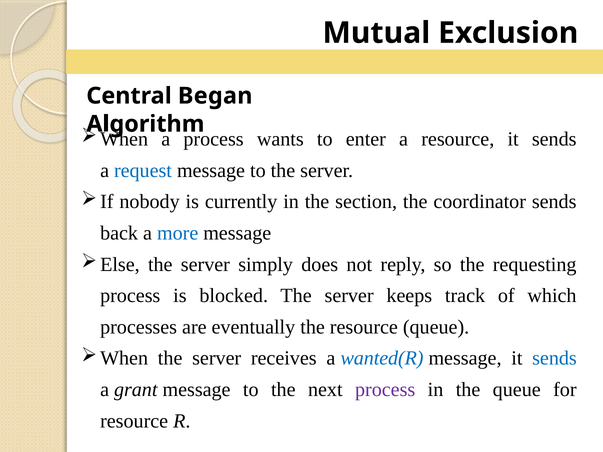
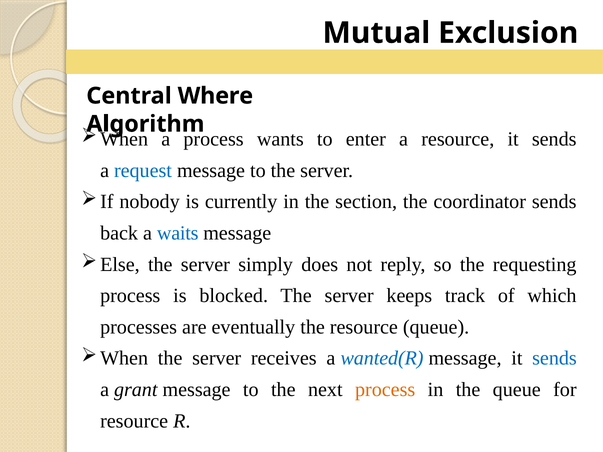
Began: Began -> Where
more: more -> waits
process at (385, 390) colour: purple -> orange
